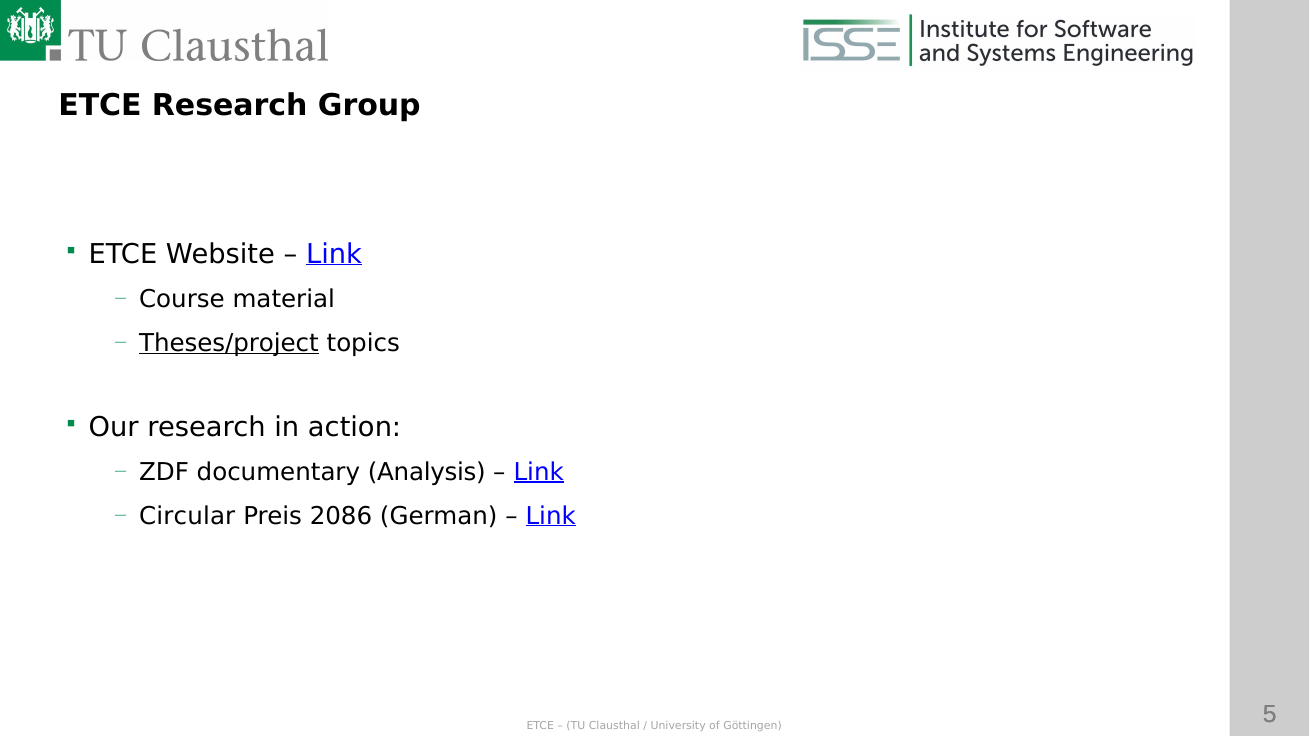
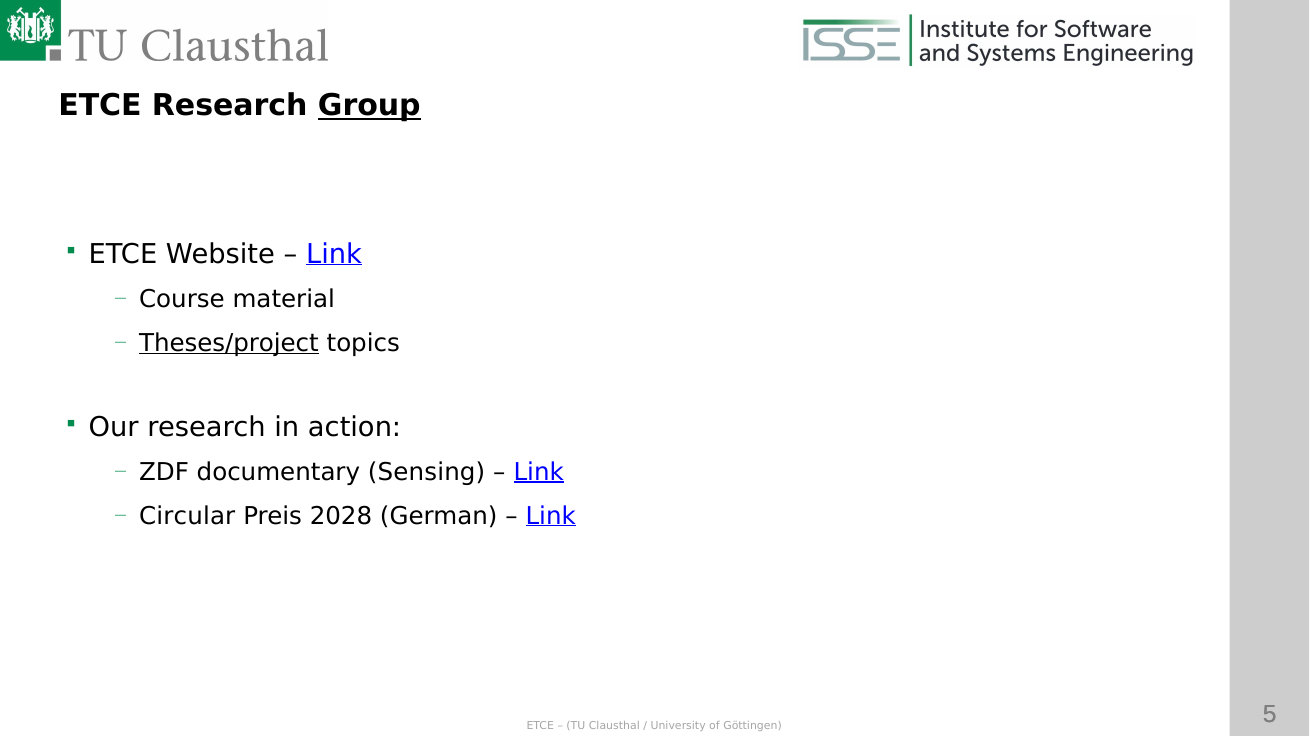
Group underline: none -> present
Analysis: Analysis -> Sensing
2086: 2086 -> 2028
